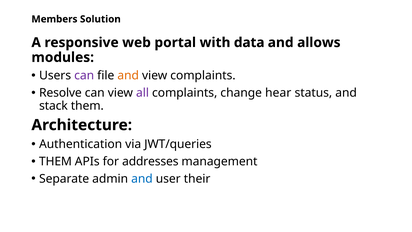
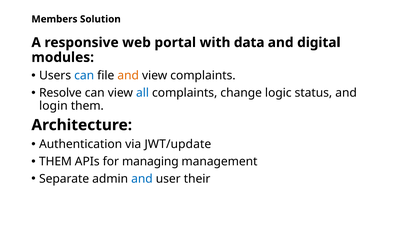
allows: allows -> digital
can at (84, 76) colour: purple -> blue
all colour: purple -> blue
hear: hear -> logic
stack: stack -> login
JWT/queries: JWT/queries -> JWT/update
addresses: addresses -> managing
